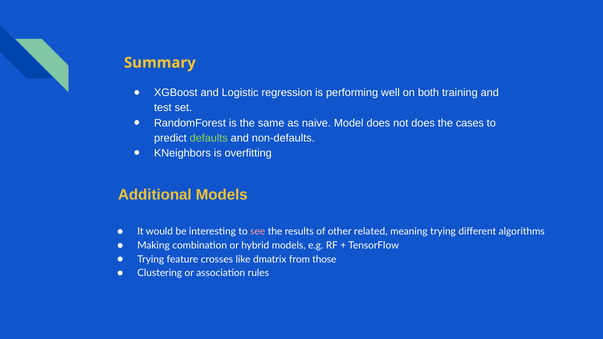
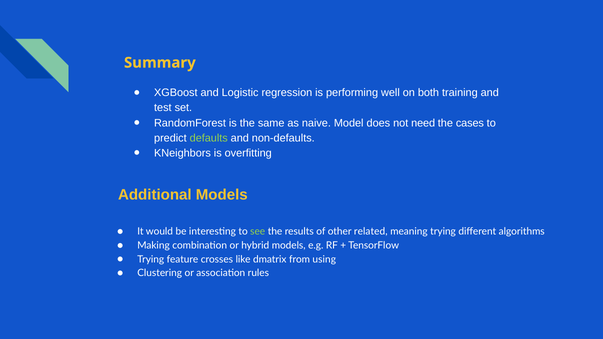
not does: does -> need
see colour: pink -> light green
those: those -> using
